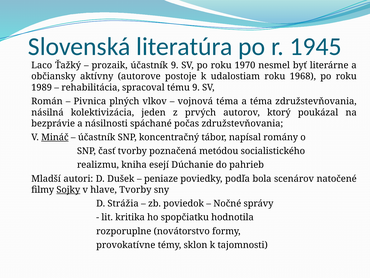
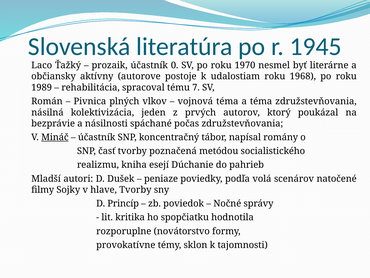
účastník 9: 9 -> 0
tému 9: 9 -> 7
bola: bola -> volá
Sojky underline: present -> none
Strážia: Strážia -> Princíp
